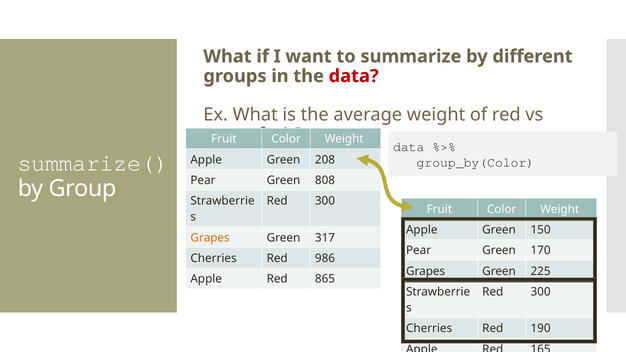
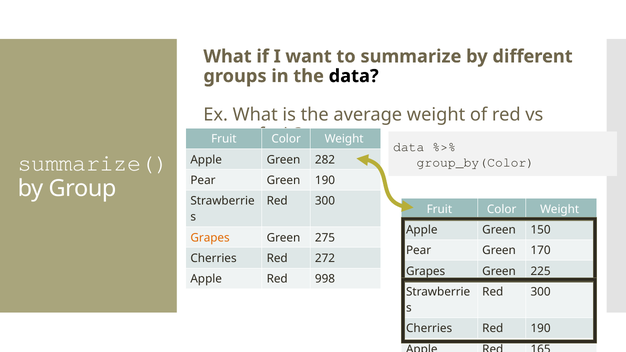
data at (354, 76) colour: red -> black
208: 208 -> 282
Green 808: 808 -> 190
317: 317 -> 275
986: 986 -> 272
865: 865 -> 998
